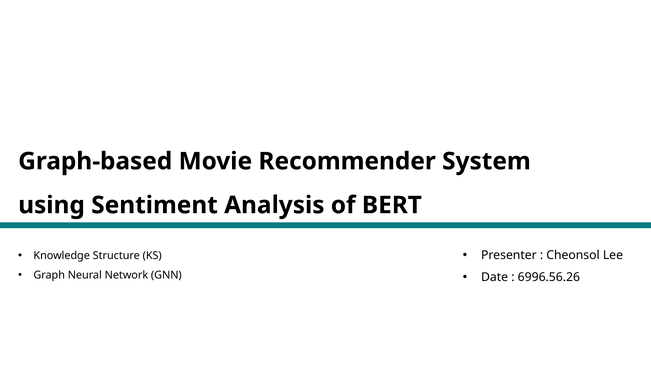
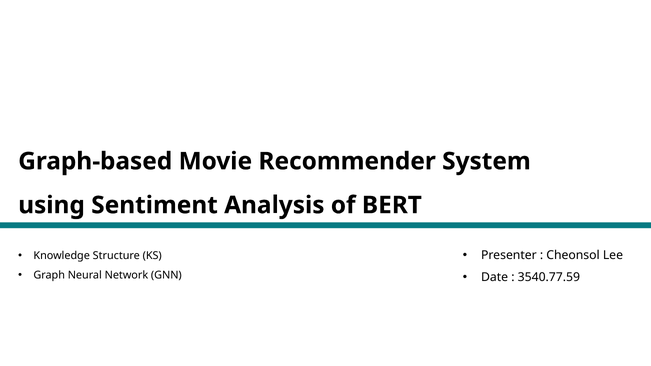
6996.56.26: 6996.56.26 -> 3540.77.59
